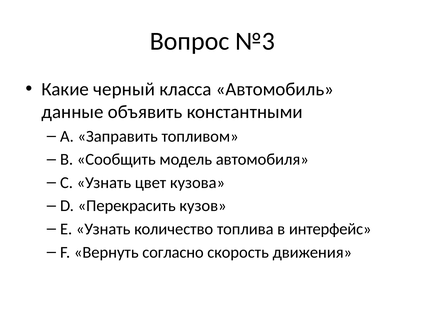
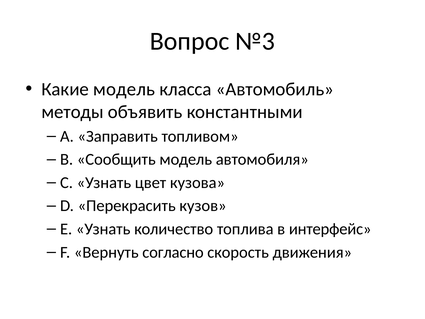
Какие черный: черный -> модель
данные: данные -> методы
